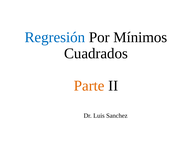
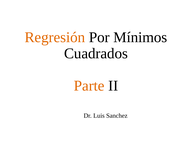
Regresión colour: blue -> orange
